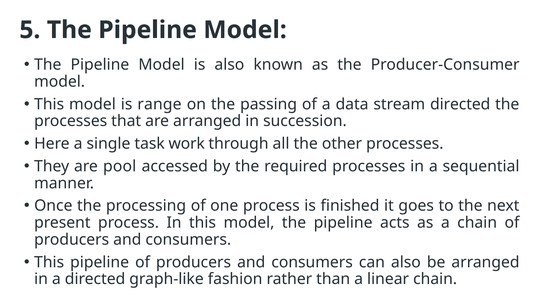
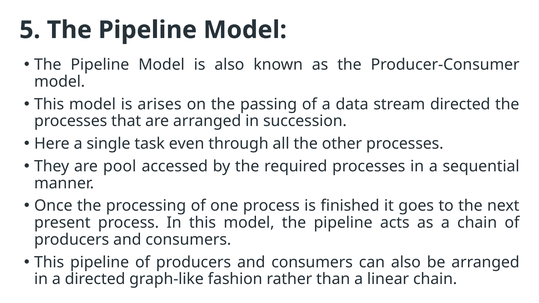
range: range -> arises
work: work -> even
